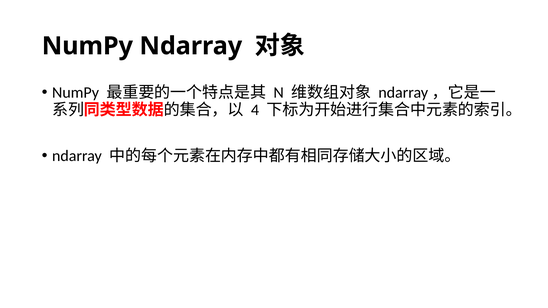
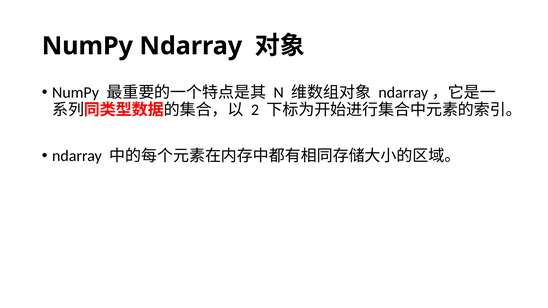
4: 4 -> 2
